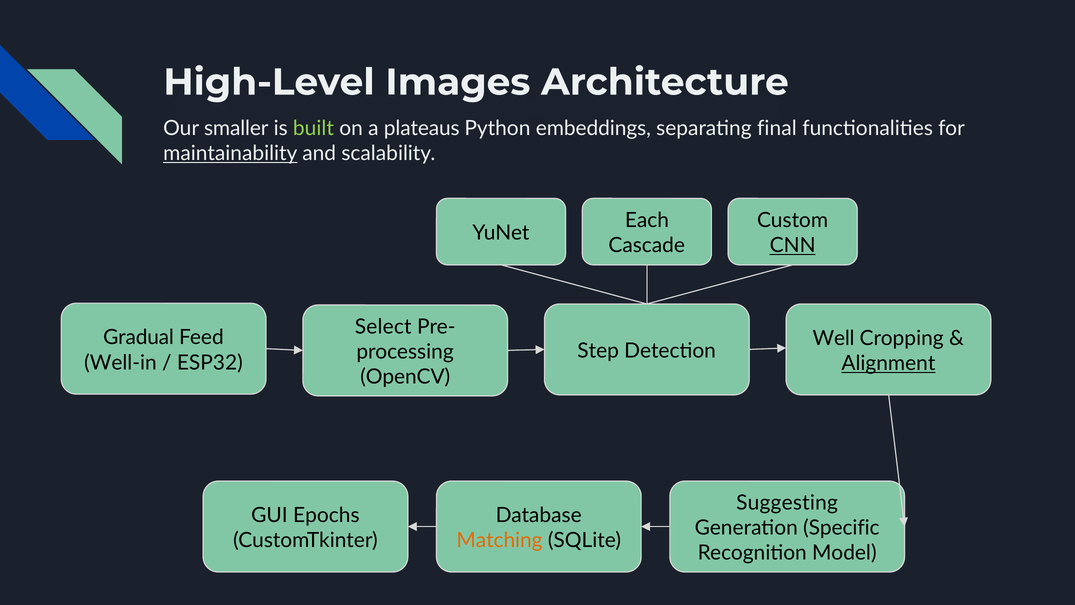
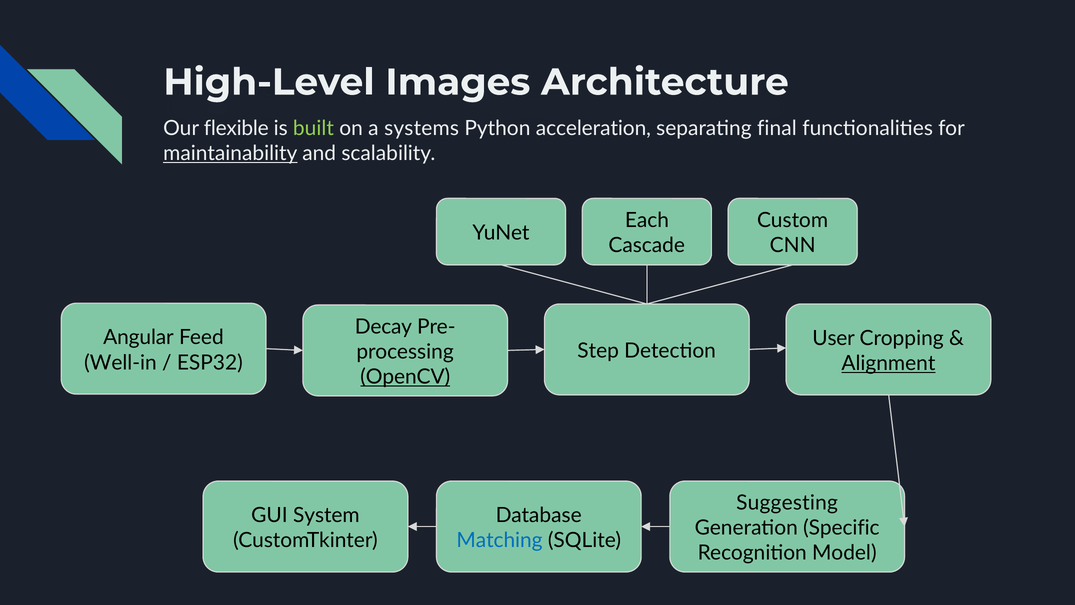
smaller: smaller -> flexible
plateaus: plateaus -> systems
embeddings: embeddings -> acceleration
CNN underline: present -> none
Select: Select -> Decay
Gradual: Gradual -> Angular
Well: Well -> User
OpenCV underline: none -> present
Epochs: Epochs -> System
Matching colour: orange -> blue
